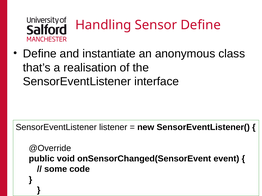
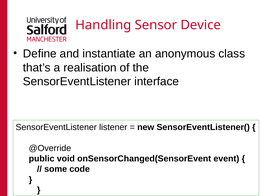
Sensor Define: Define -> Device
